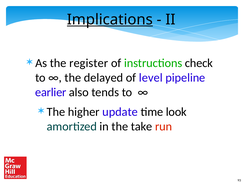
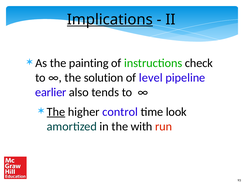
register: register -> painting
delayed: delayed -> solution
The at (56, 112) underline: none -> present
update: update -> control
take: take -> with
